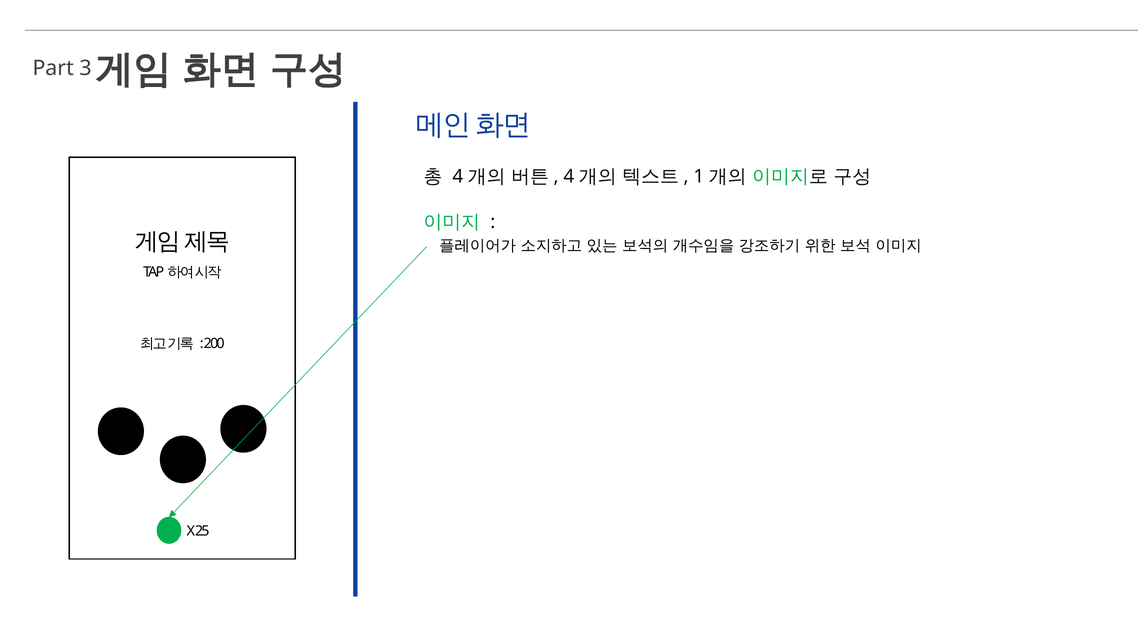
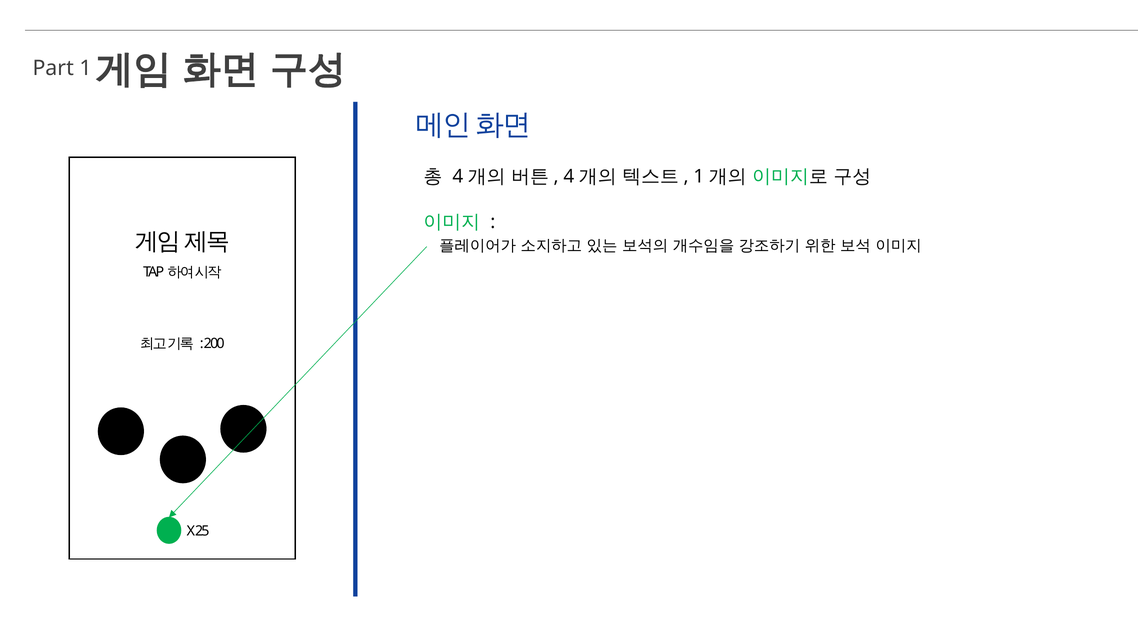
3: 3 -> 1
